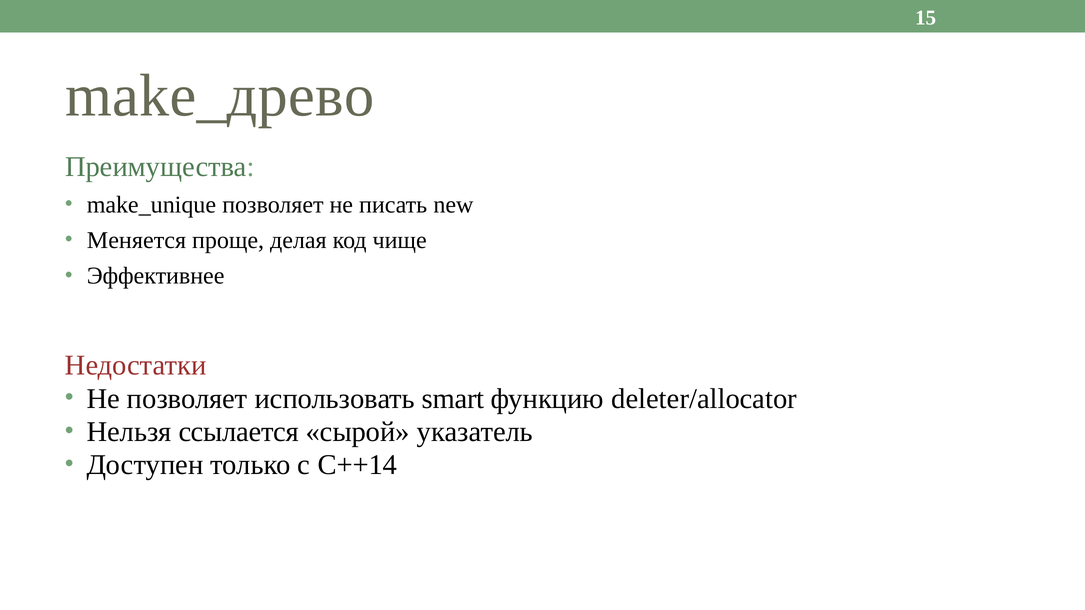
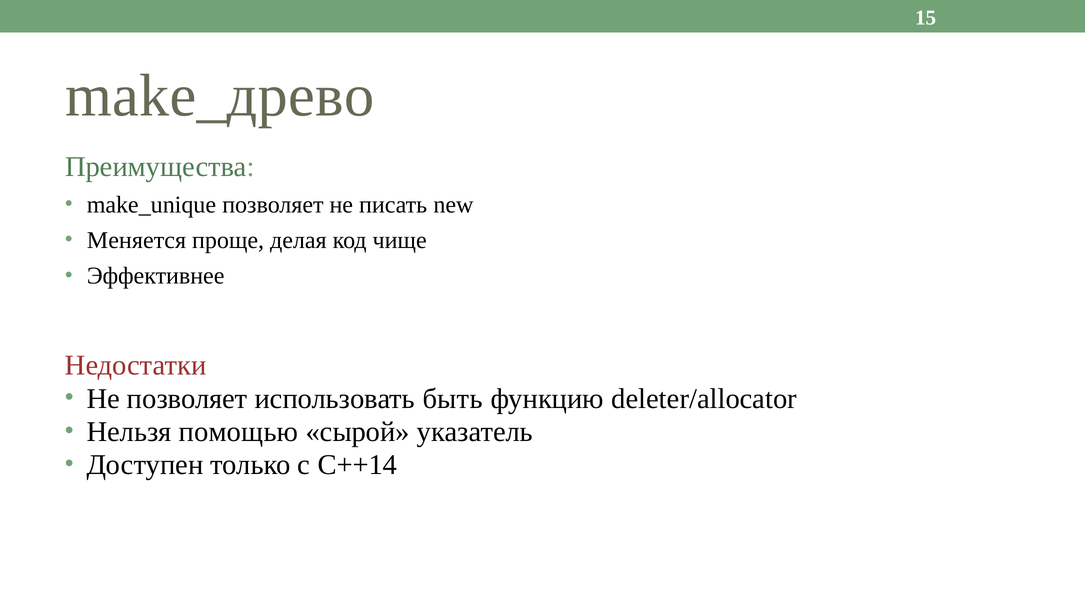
smart: smart -> быть
ссылается: ссылается -> помощью
